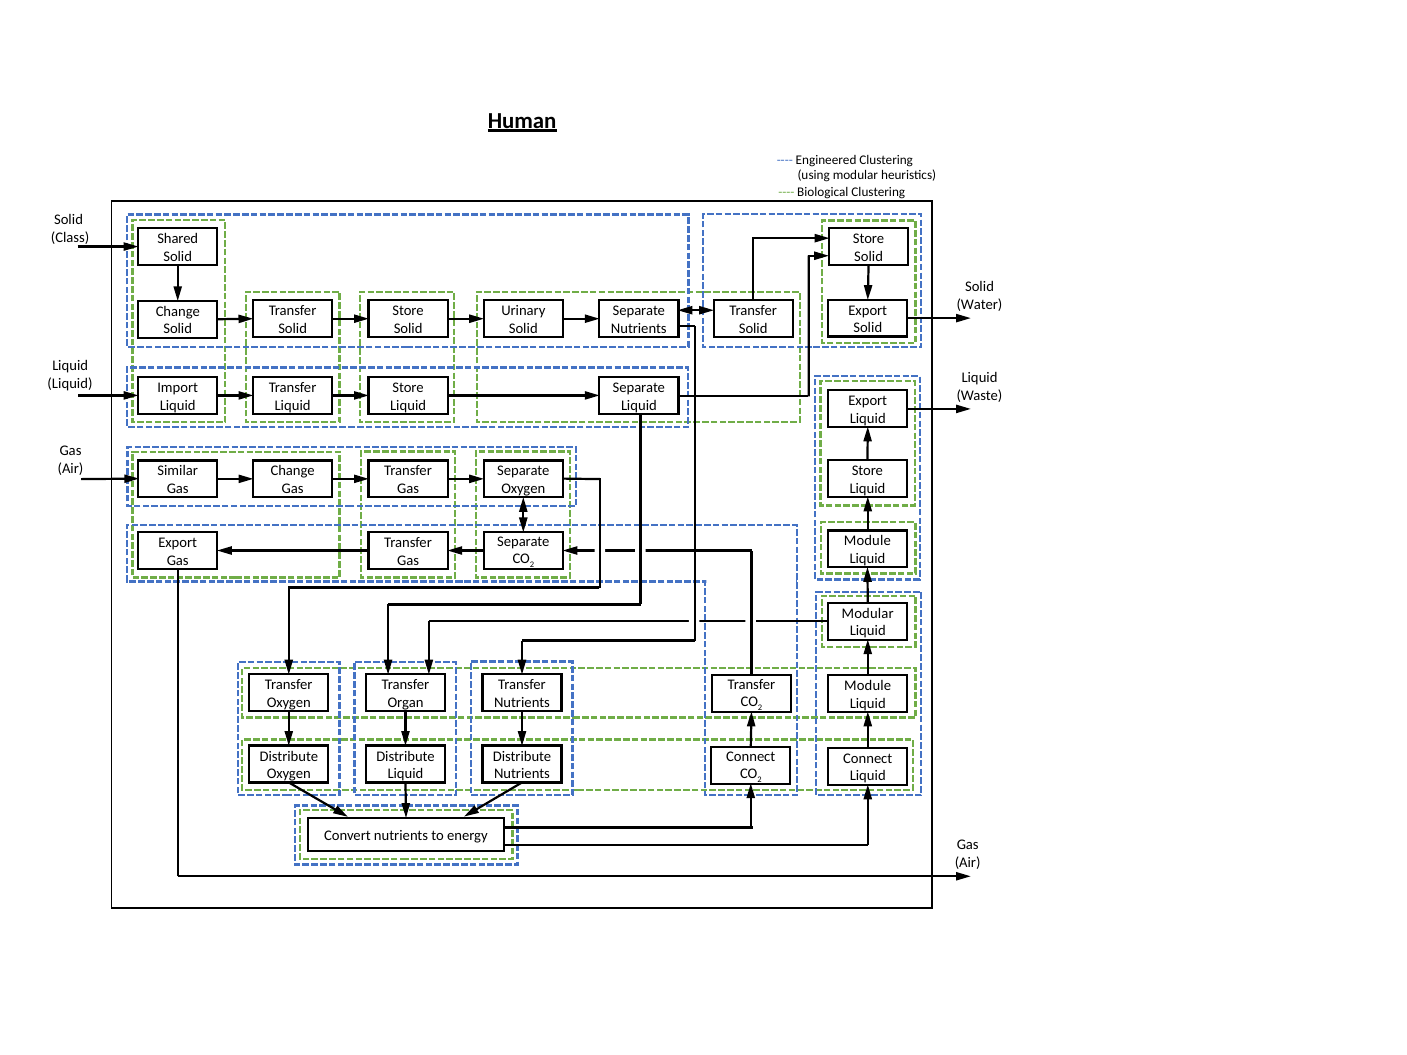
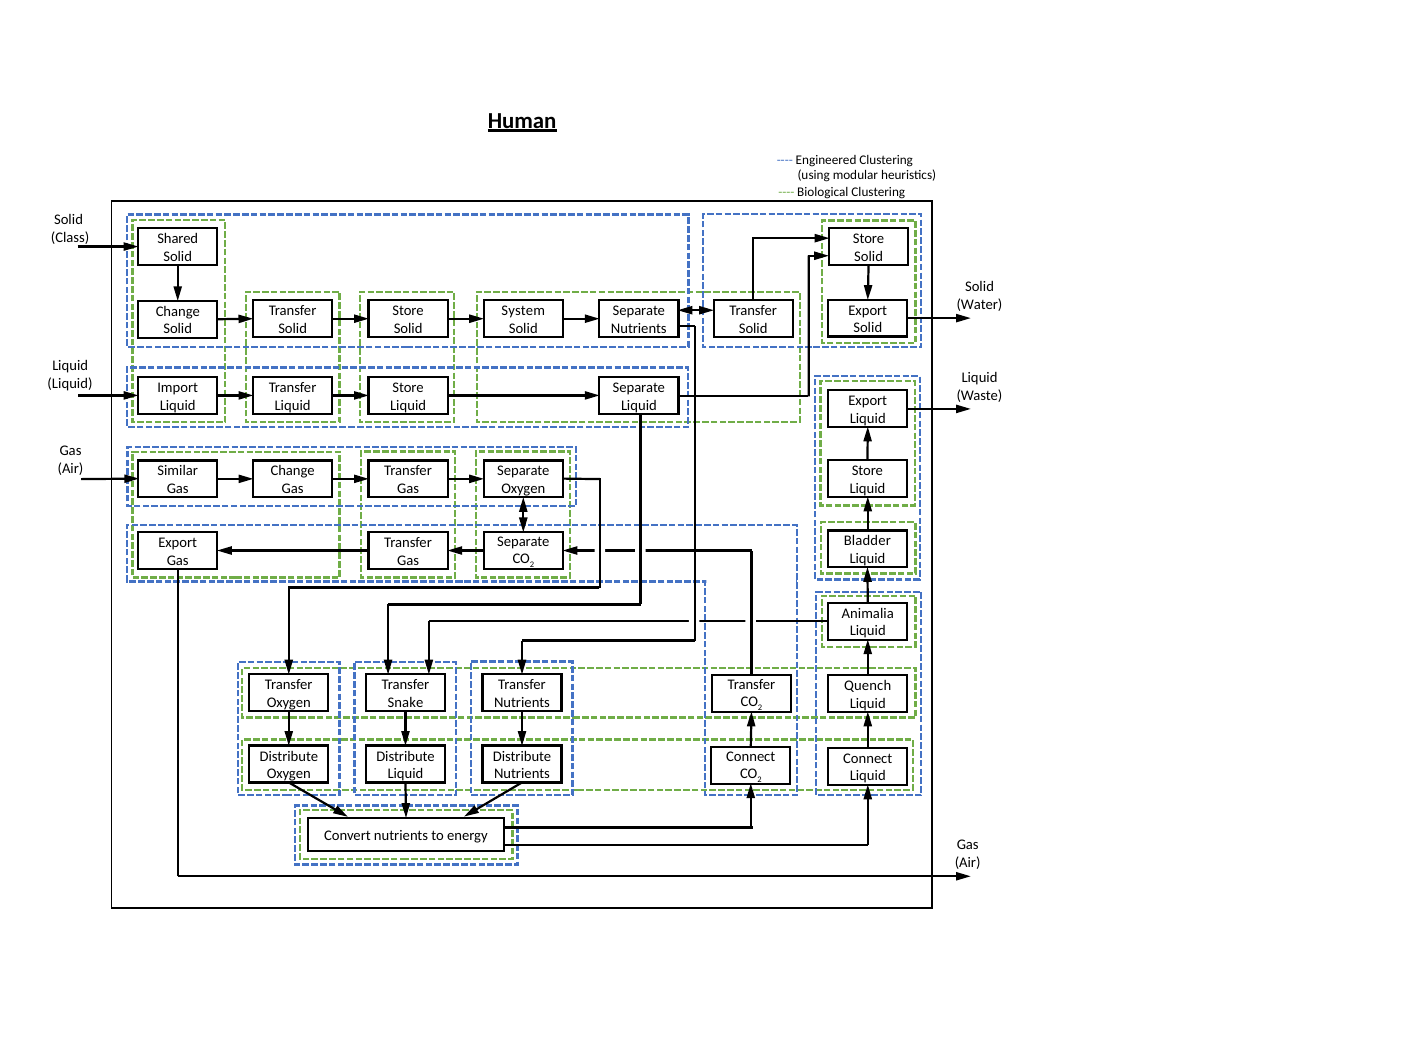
Urinary: Urinary -> System
Module at (867, 541): Module -> Bladder
Modular at (868, 614): Modular -> Animalia
Module at (868, 686): Module -> Quench
Organ: Organ -> Snake
